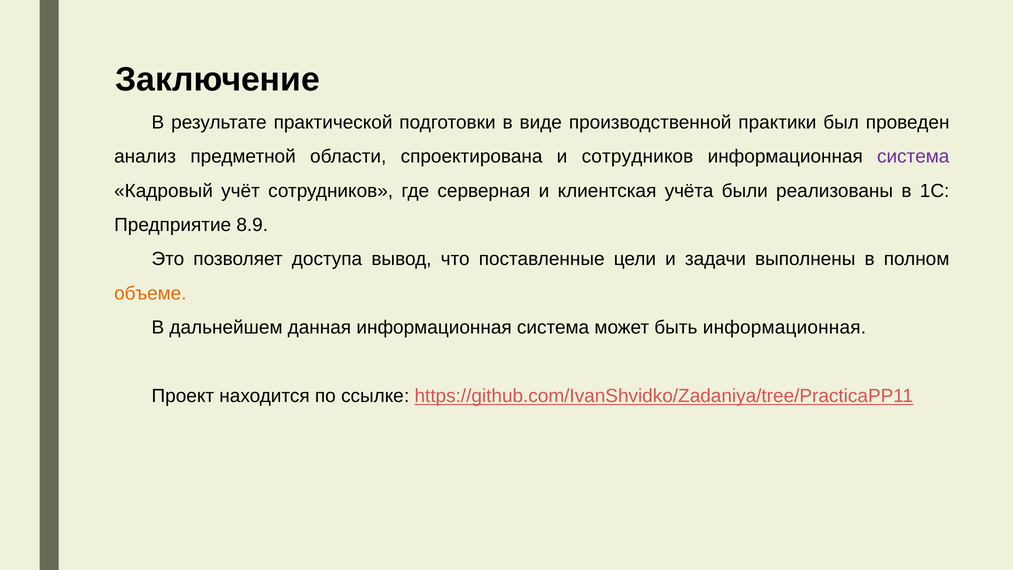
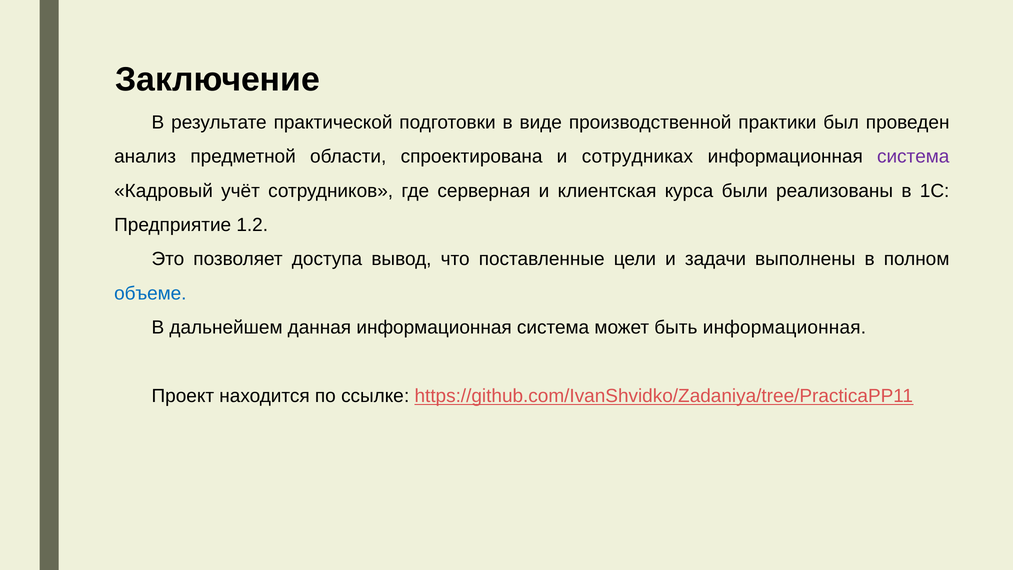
и сотрудников: сотрудников -> сотрудниках
учёта: учёта -> курса
8.9: 8.9 -> 1.2
объеме colour: orange -> blue
